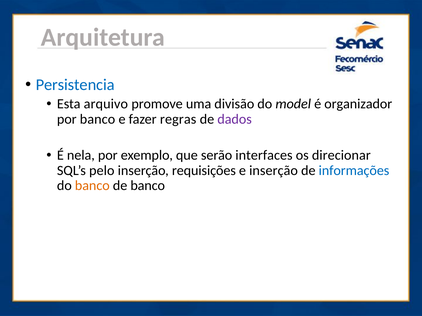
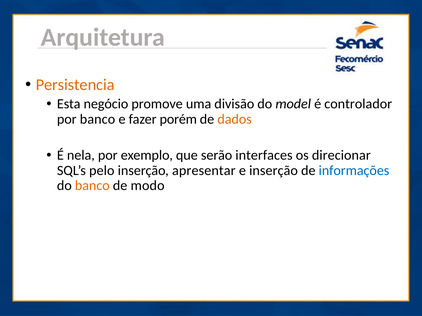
Persistencia colour: blue -> orange
arquivo: arquivo -> negócio
organizador: organizador -> controlador
regras: regras -> porém
dados colour: purple -> orange
requisições: requisições -> apresentar
de banco: banco -> modo
